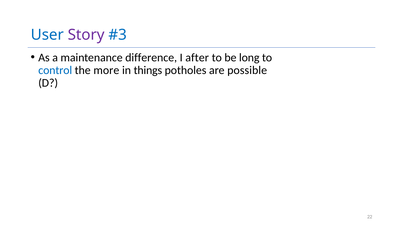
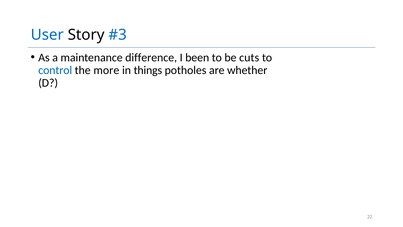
Story colour: purple -> black
after: after -> been
long: long -> cuts
possible: possible -> whether
